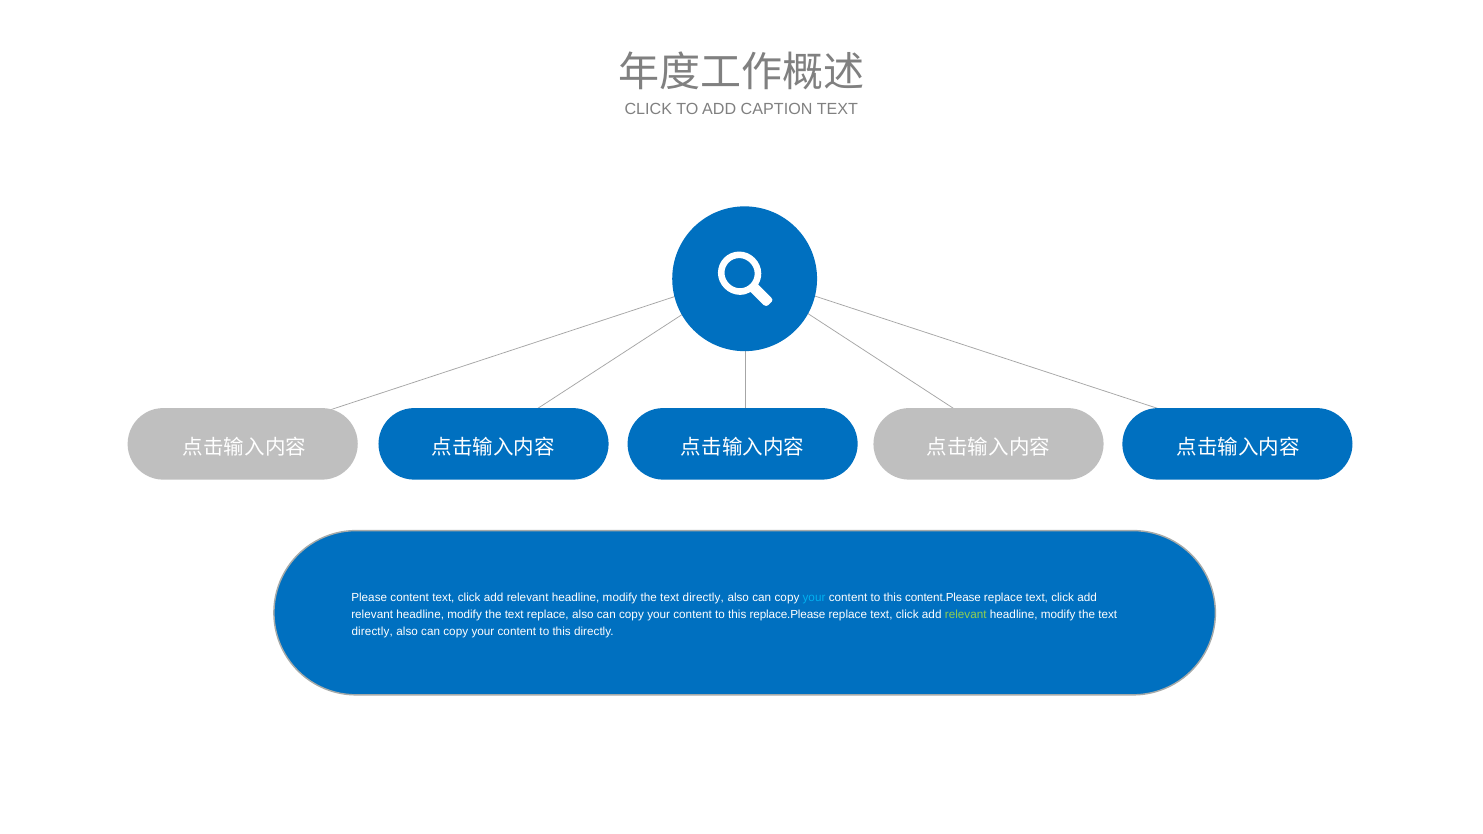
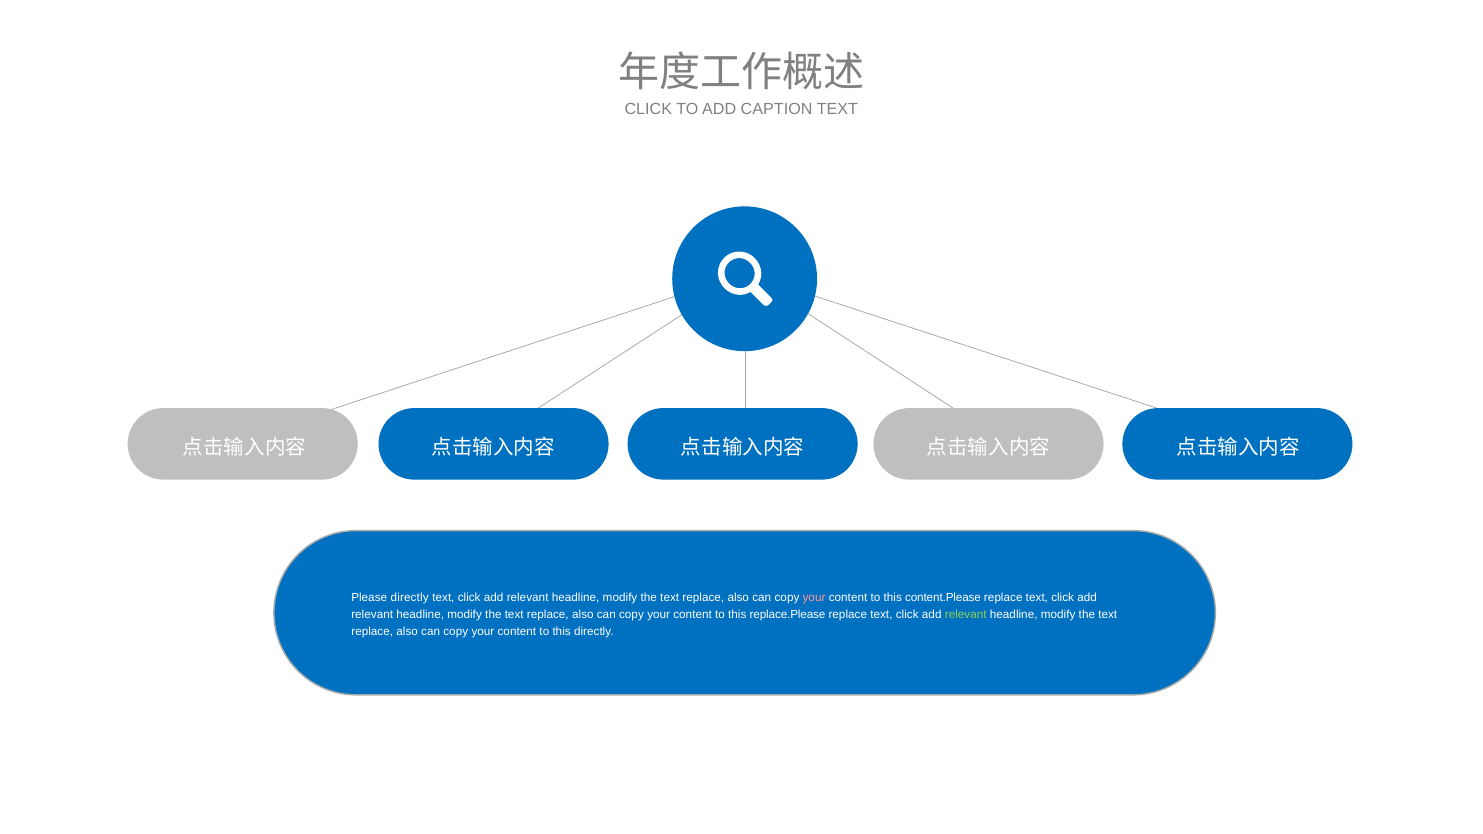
Please content: content -> directly
directly at (703, 598): directly -> replace
your at (814, 598) colour: light blue -> pink
directly at (372, 632): directly -> replace
